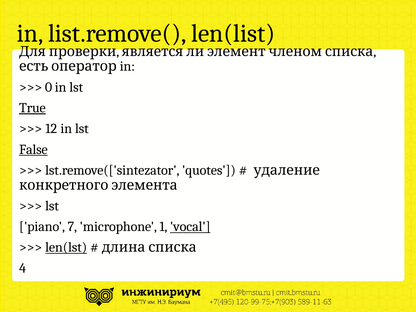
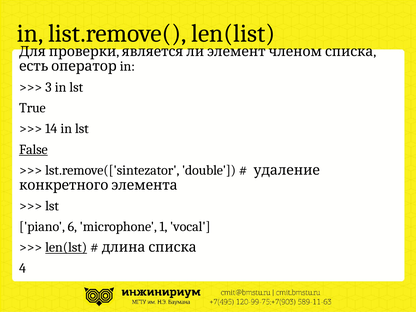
0: 0 -> 3
True underline: present -> none
12: 12 -> 14
quotes: quotes -> double
7: 7 -> 6
vocal underline: present -> none
